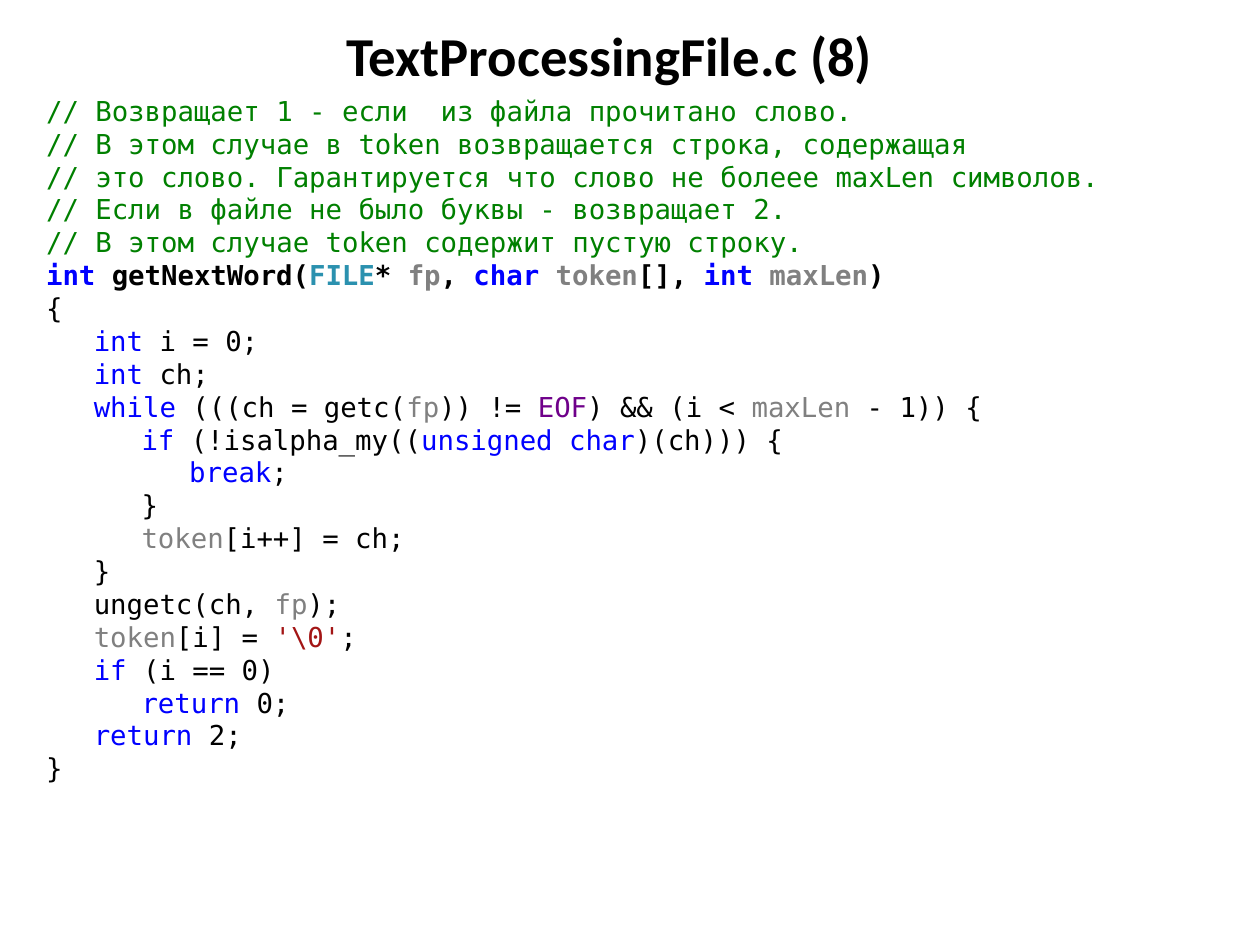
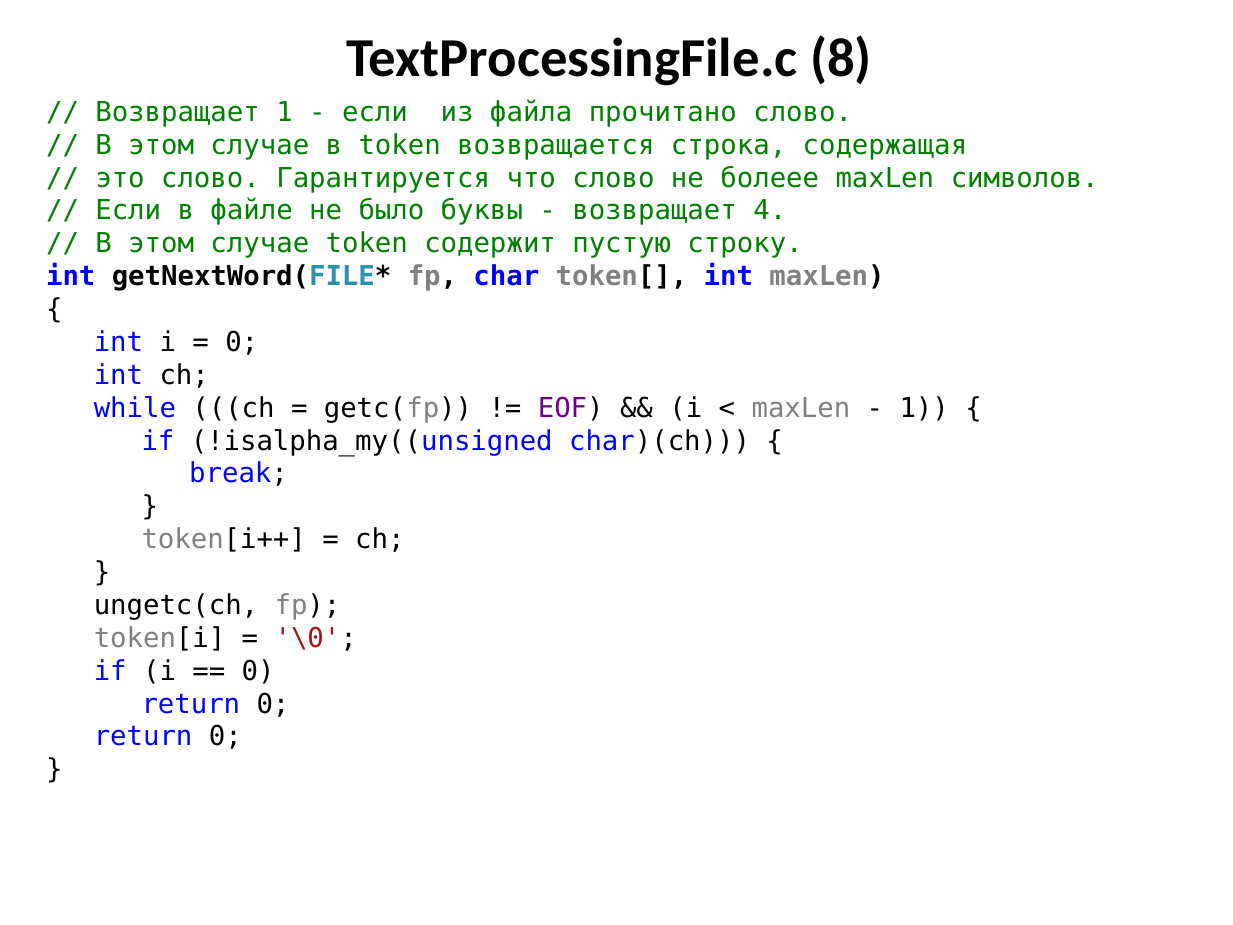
возвращает 2: 2 -> 4
2 at (225, 737): 2 -> 0
